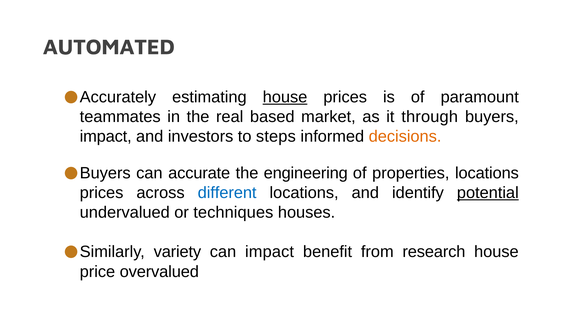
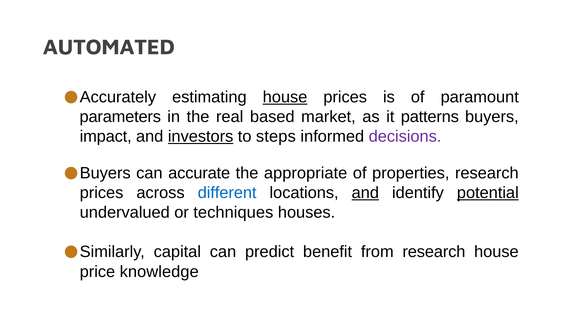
teammates: teammates -> parameters
through: through -> patterns
investors underline: none -> present
decisions colour: orange -> purple
engineering: engineering -> appropriate
properties locations: locations -> research
and at (365, 193) underline: none -> present
variety: variety -> capital
can impact: impact -> predict
overvalued: overvalued -> knowledge
